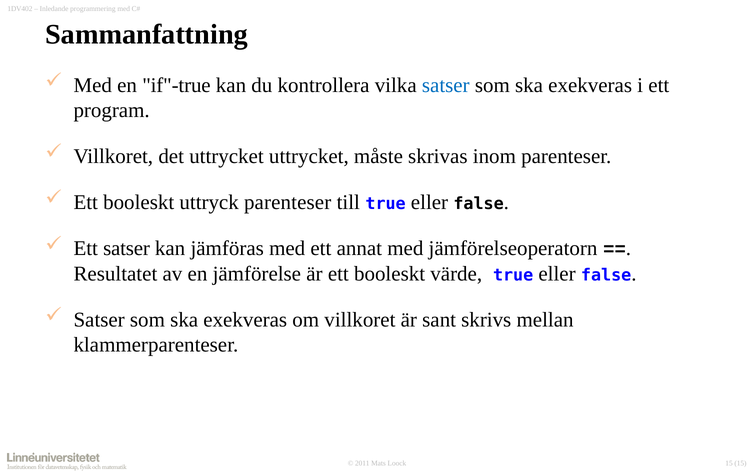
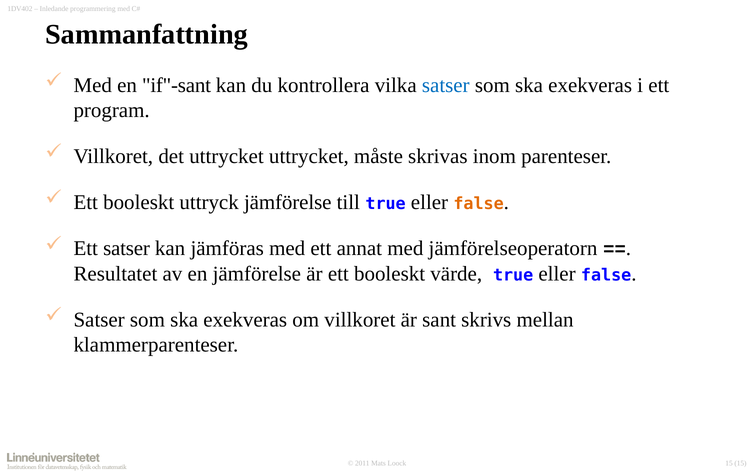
if"-true: if"-true -> if"-sant
uttryck parenteser: parenteser -> jämförelse
false at (479, 204) colour: black -> orange
